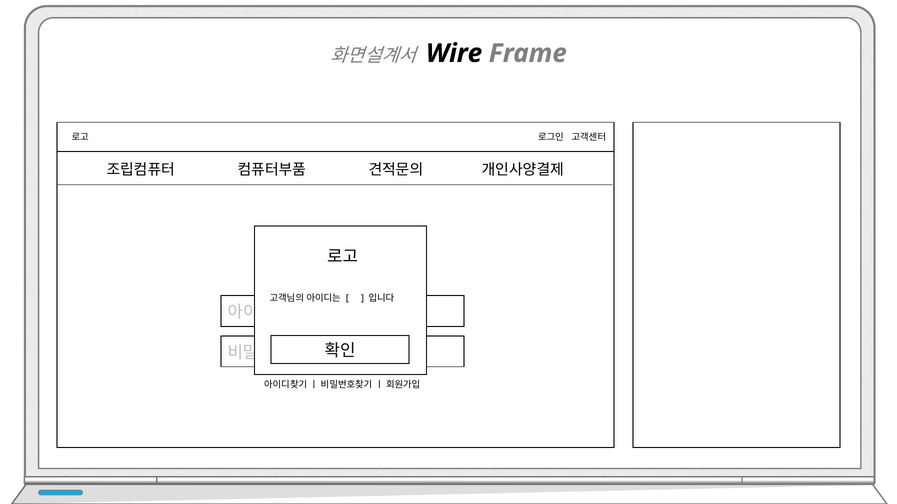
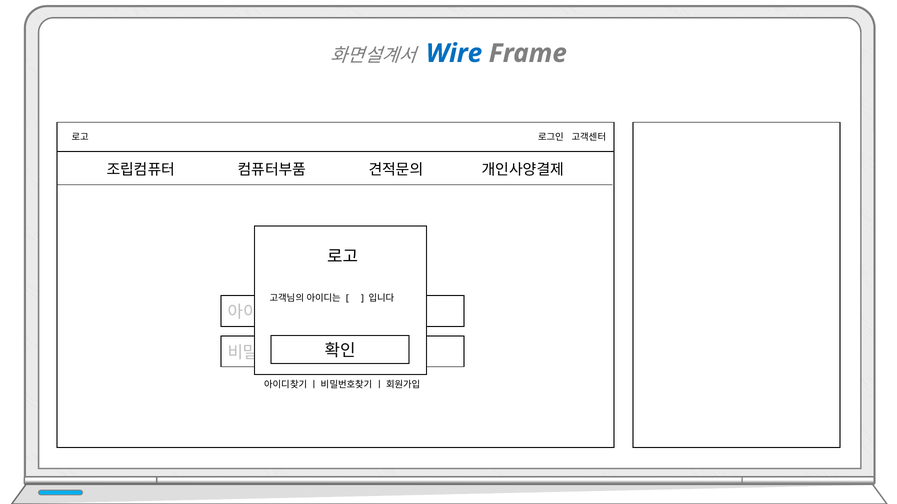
Wire colour: black -> blue
